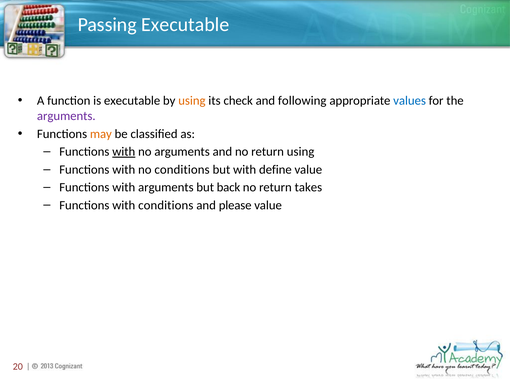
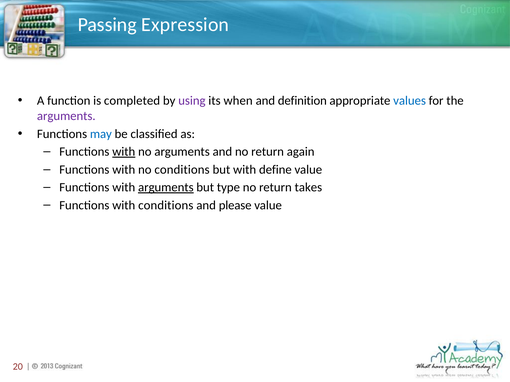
Passing Executable: Executable -> Expression
is executable: executable -> completed
using at (192, 101) colour: orange -> purple
check: check -> when
following: following -> definition
may colour: orange -> blue
return using: using -> again
arguments at (166, 188) underline: none -> present
back: back -> type
